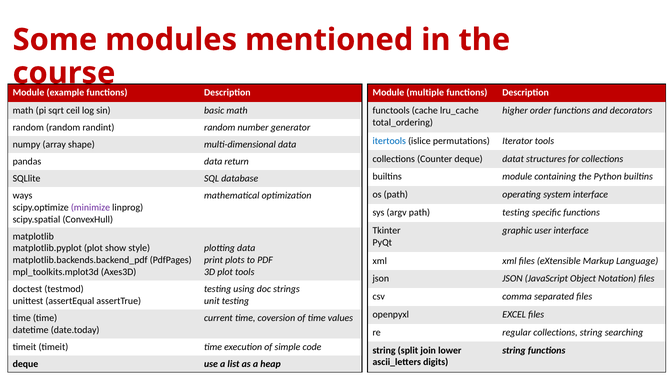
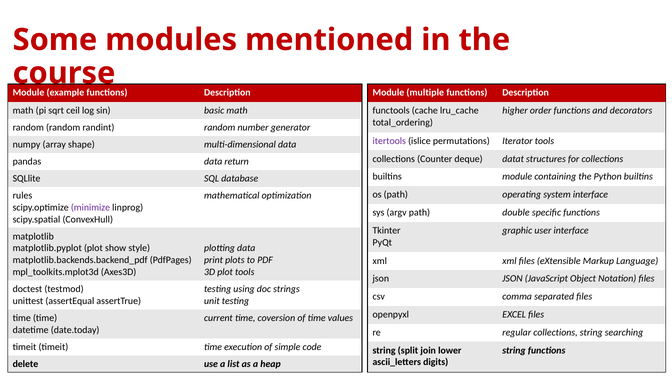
itertools colour: blue -> purple
ways: ways -> rules
path testing: testing -> double
deque at (25, 364): deque -> delete
